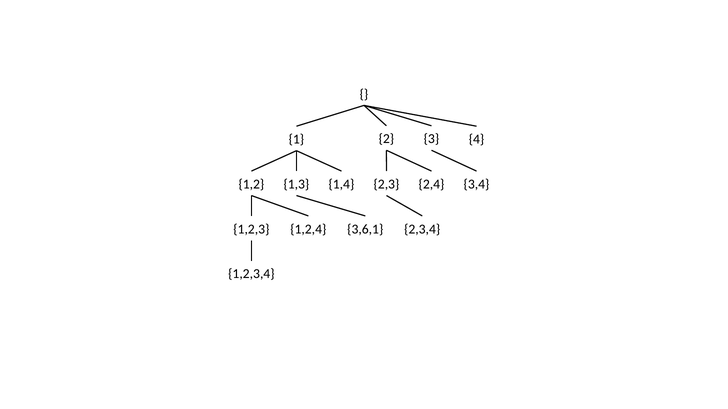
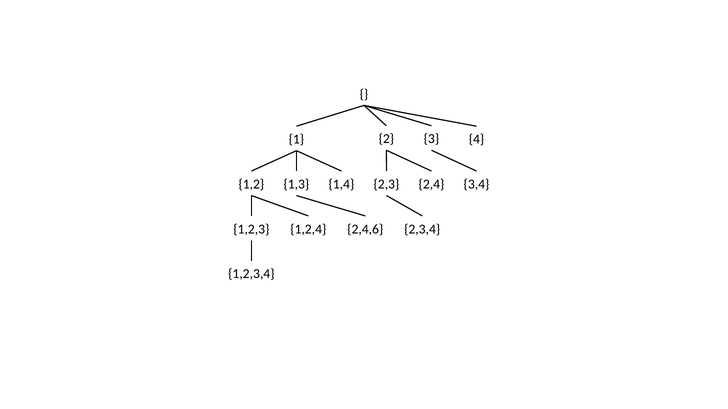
3,6,1: 3,6,1 -> 2,4,6
